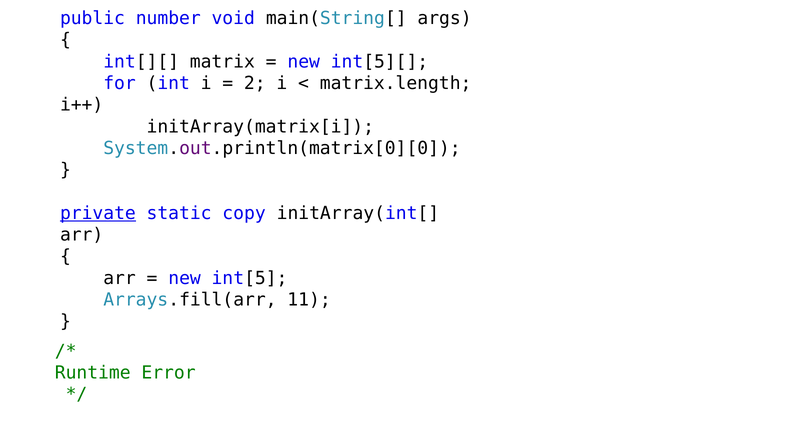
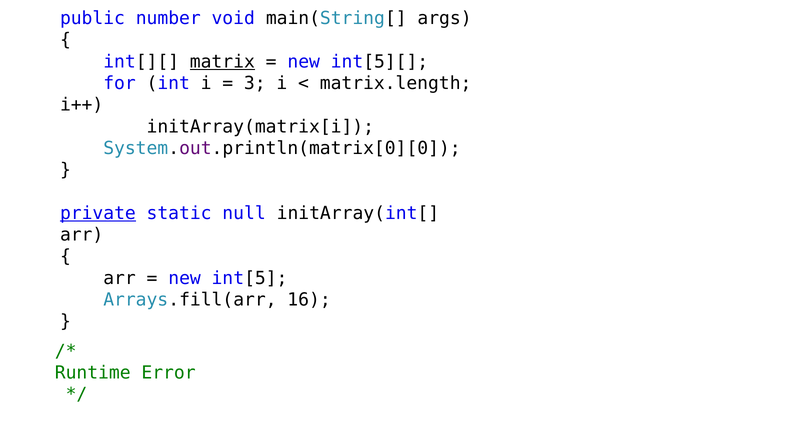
matrix underline: none -> present
2: 2 -> 3
copy: copy -> null
11: 11 -> 16
